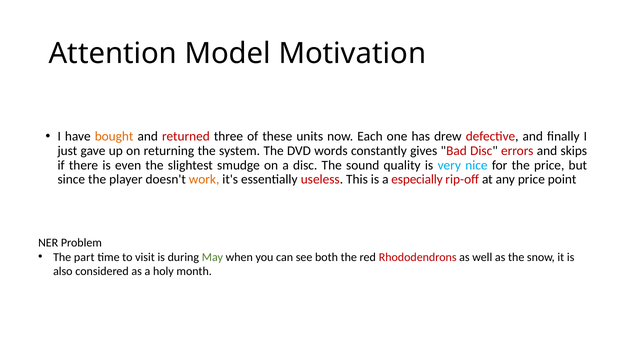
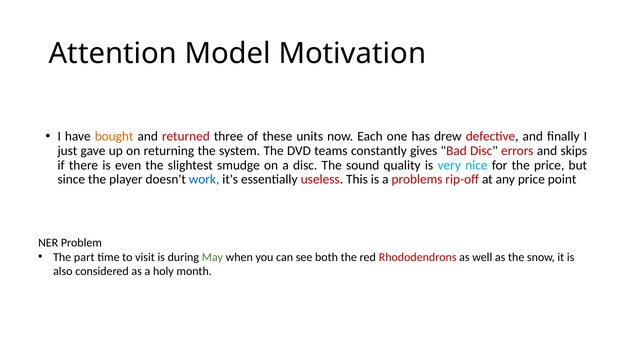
words: words -> teams
work colour: orange -> blue
especially: especially -> problems
